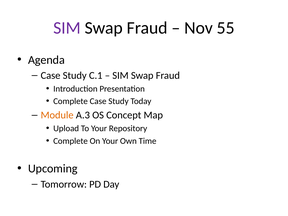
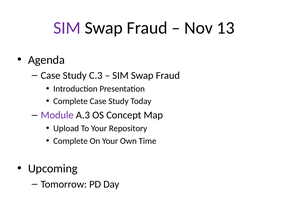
55: 55 -> 13
C.1: C.1 -> C.3
Module colour: orange -> purple
